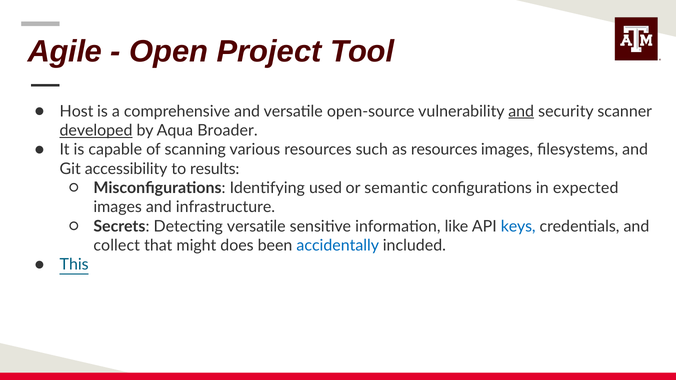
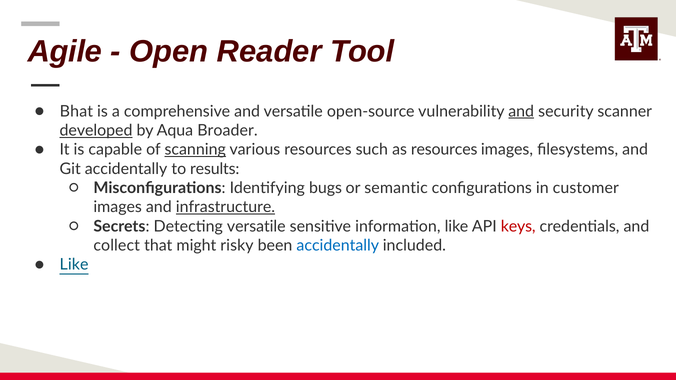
Project: Project -> Reader
Host: Host -> Bhat
scanning underline: none -> present
Git accessibility: accessibility -> accidentally
used: used -> bugs
expected: expected -> customer
infrastructure underline: none -> present
keys colour: blue -> red
does: does -> risky
This at (74, 265): This -> Like
